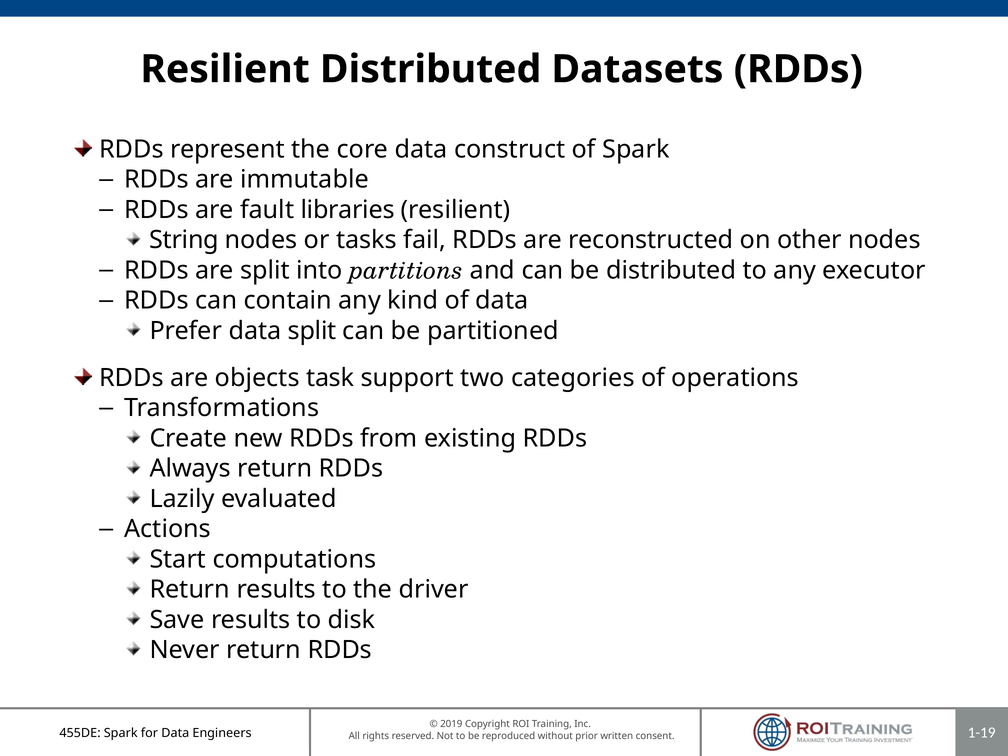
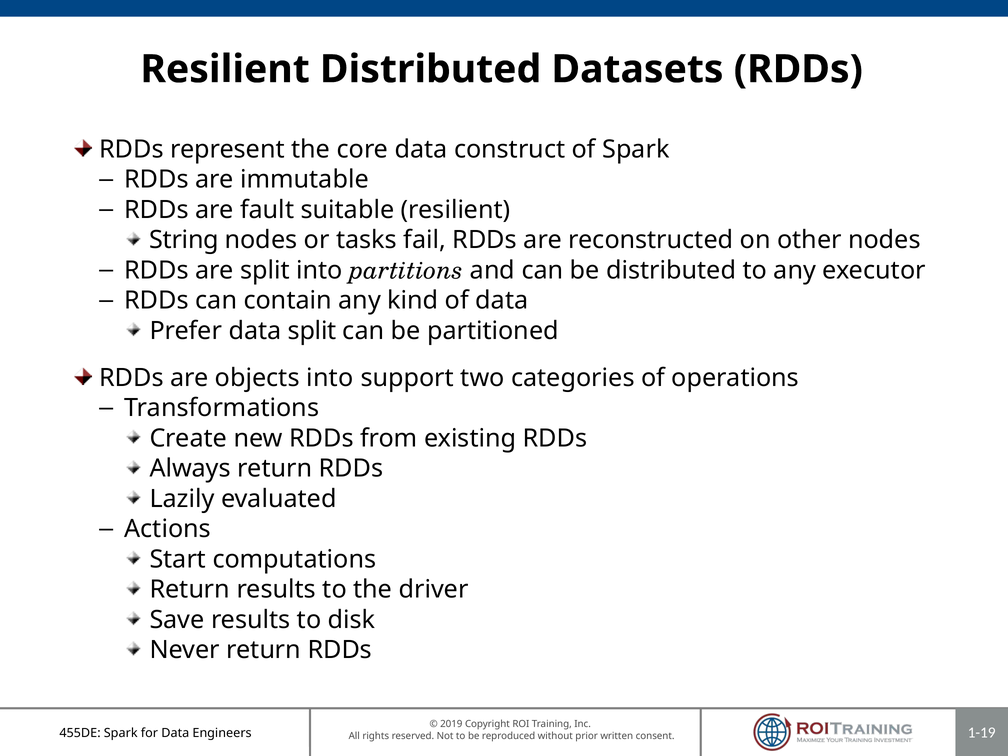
libraries: libraries -> suitable
objects task: task -> into
